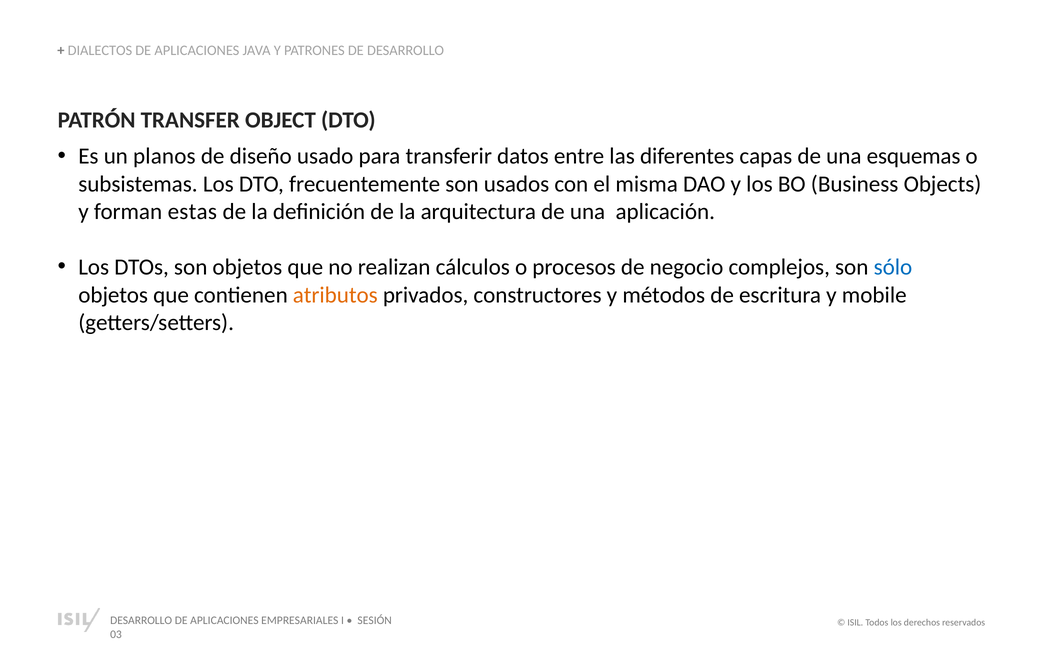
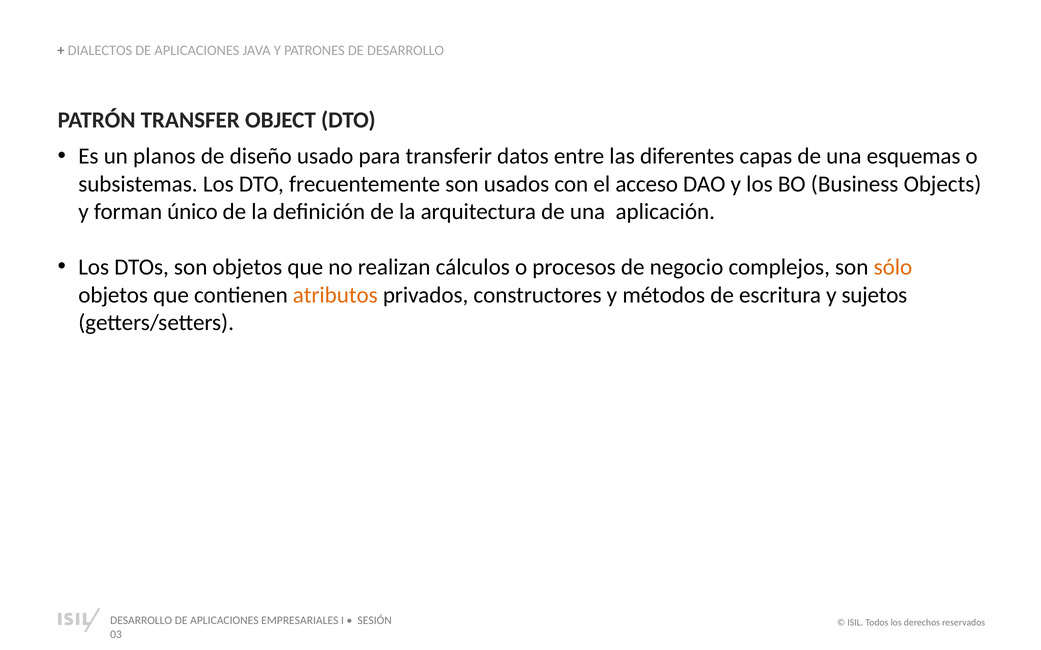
misma: misma -> acceso
estas: estas -> único
sólo colour: blue -> orange
mobile: mobile -> sujetos
